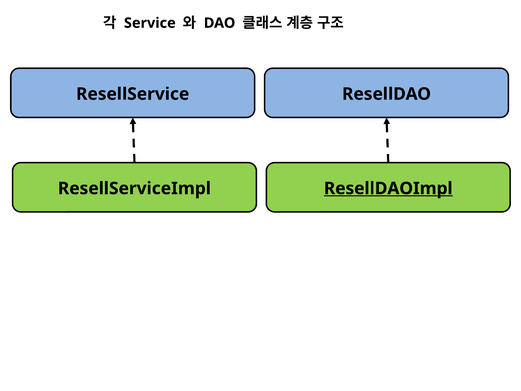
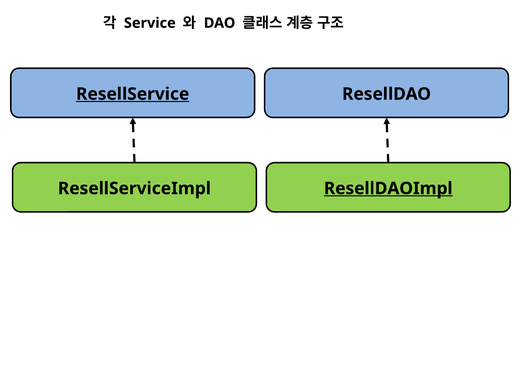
ResellService underline: none -> present
